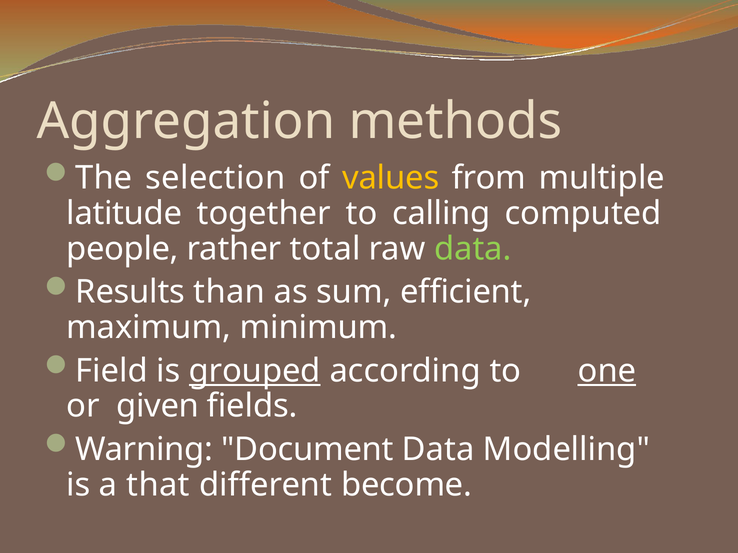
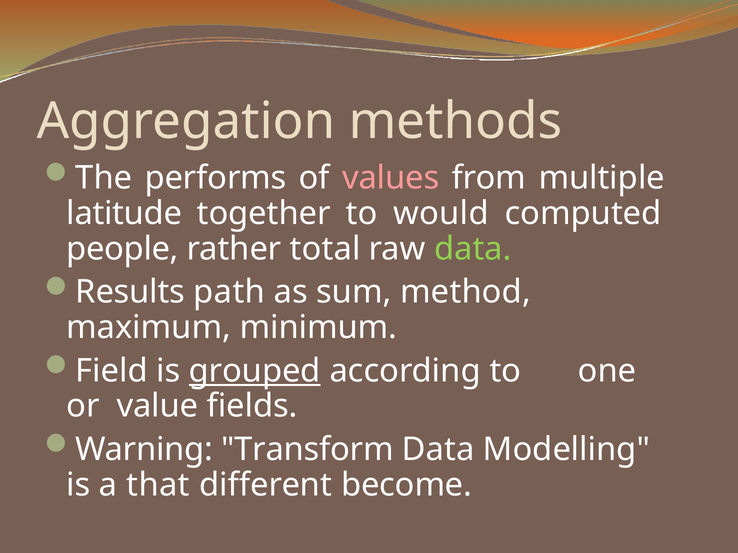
selection: selection -> performs
values colour: yellow -> pink
calling: calling -> would
than: than -> path
efficient: efficient -> method
one underline: present -> none
given: given -> value
Document: Document -> Transform
